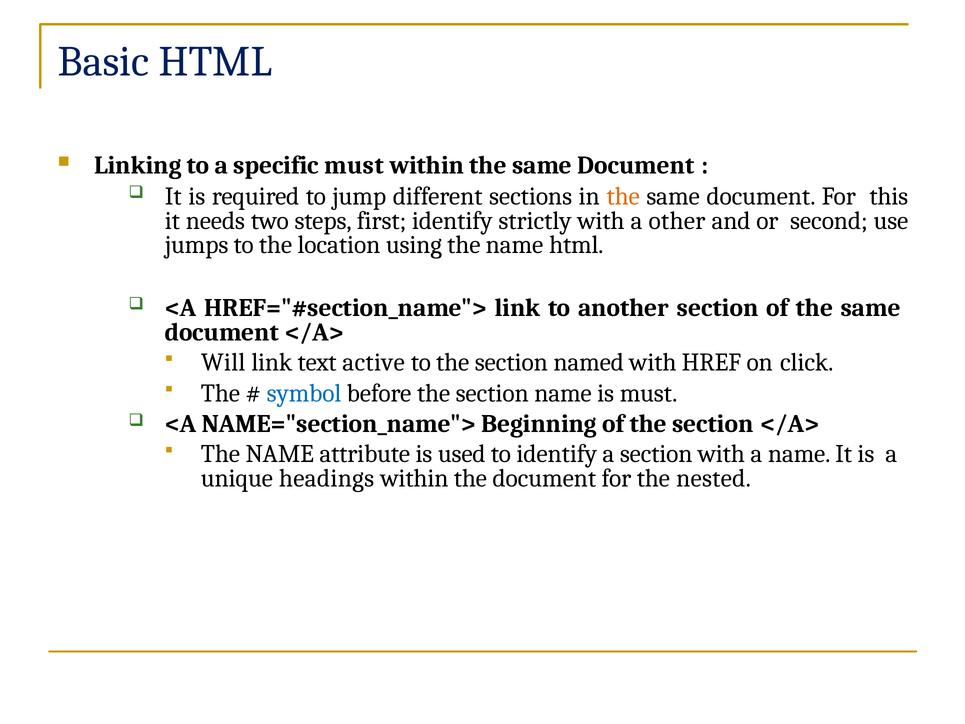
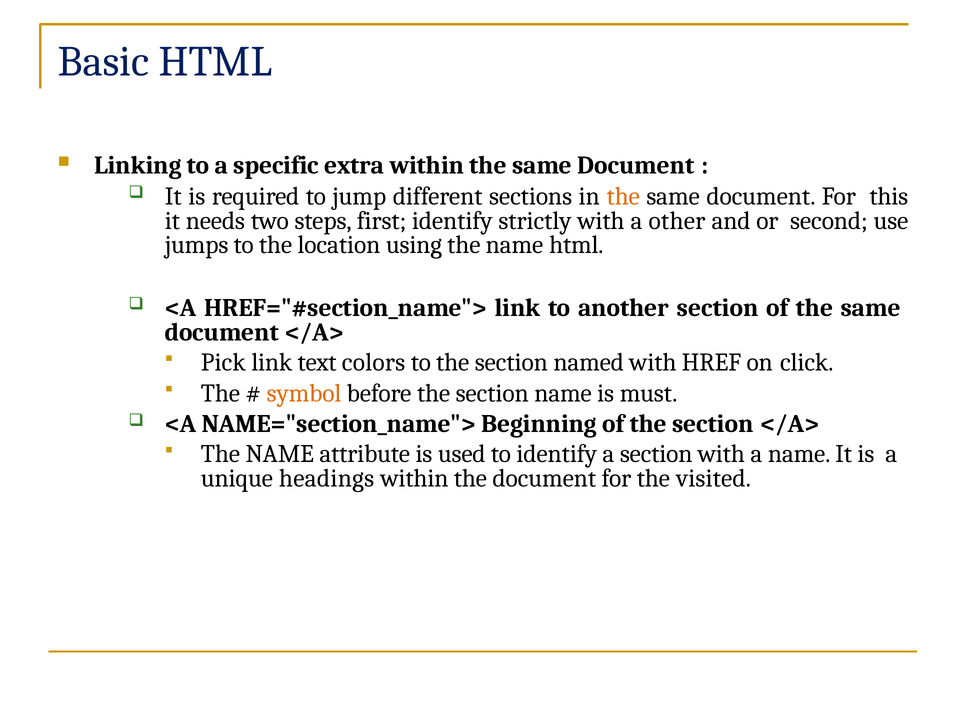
specific must: must -> extra
Will: Will -> Pick
active: active -> colors
symbol colour: blue -> orange
nested: nested -> visited
